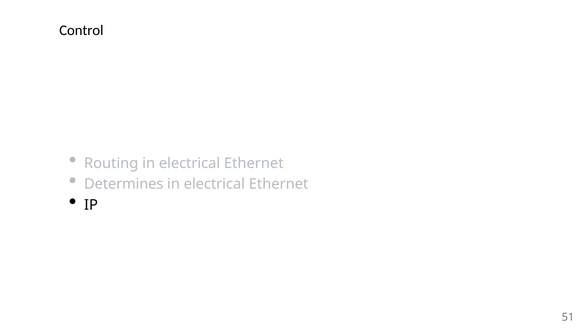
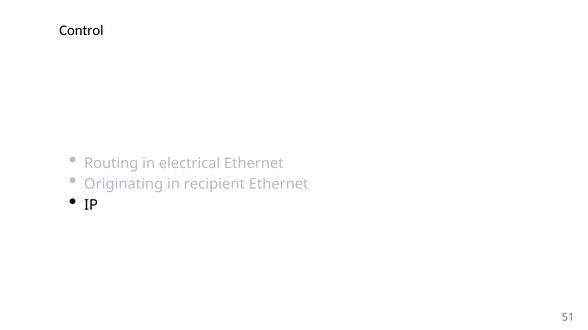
Determines: Determines -> Originating
electrical at (214, 185): electrical -> recipient
